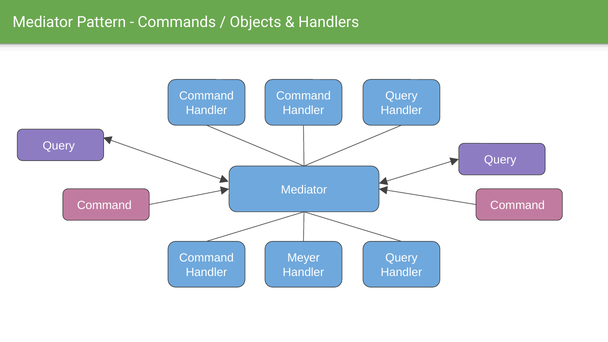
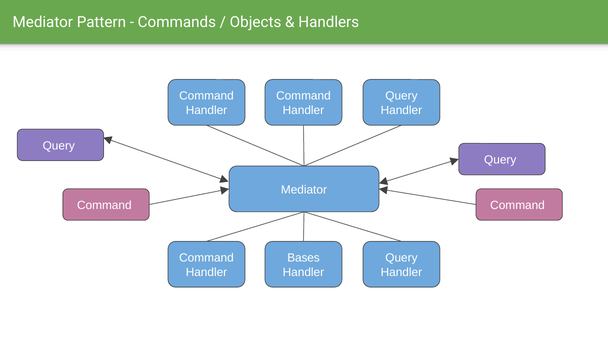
Meyer: Meyer -> Bases
